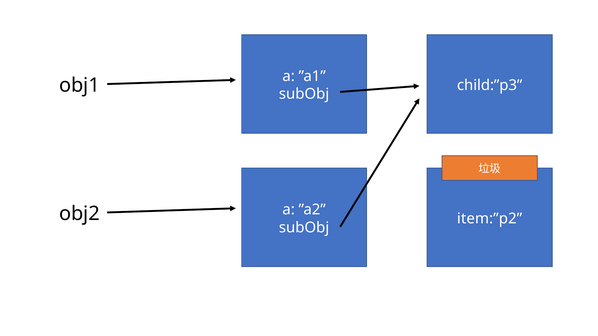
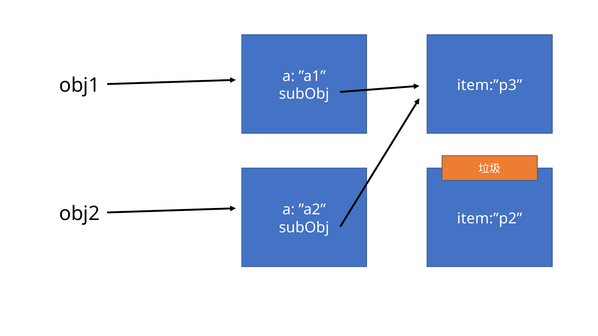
child:”p3: child:”p3 -> item:”p3
